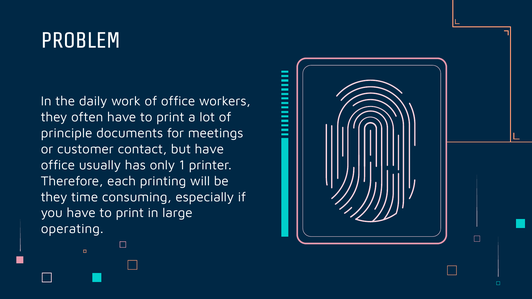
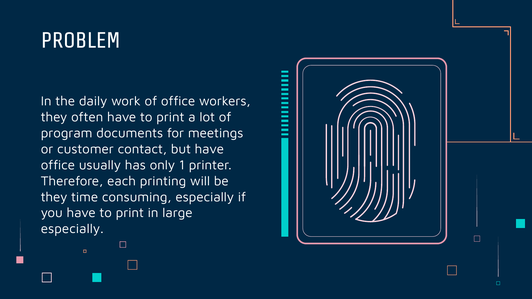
principle: principle -> program
operating at (72, 229): operating -> especially
